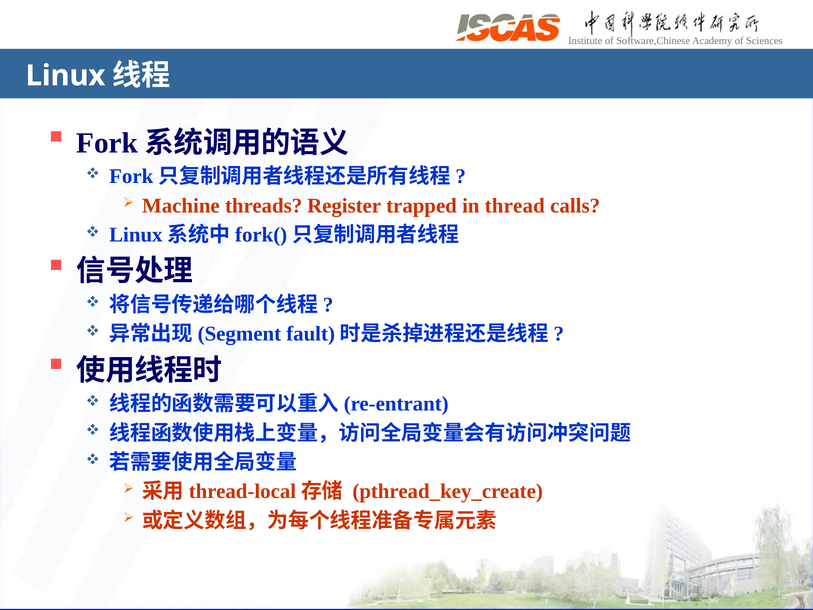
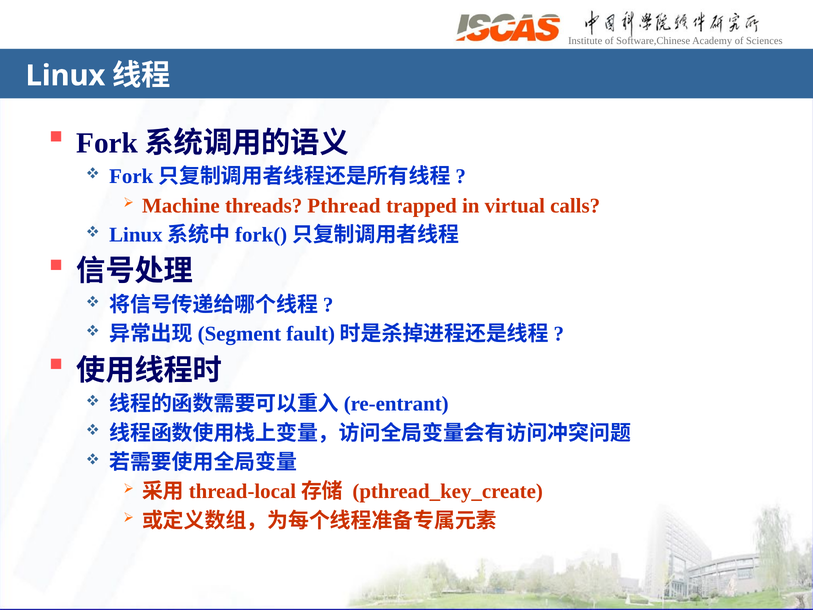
Register: Register -> Pthread
thread: thread -> virtual
